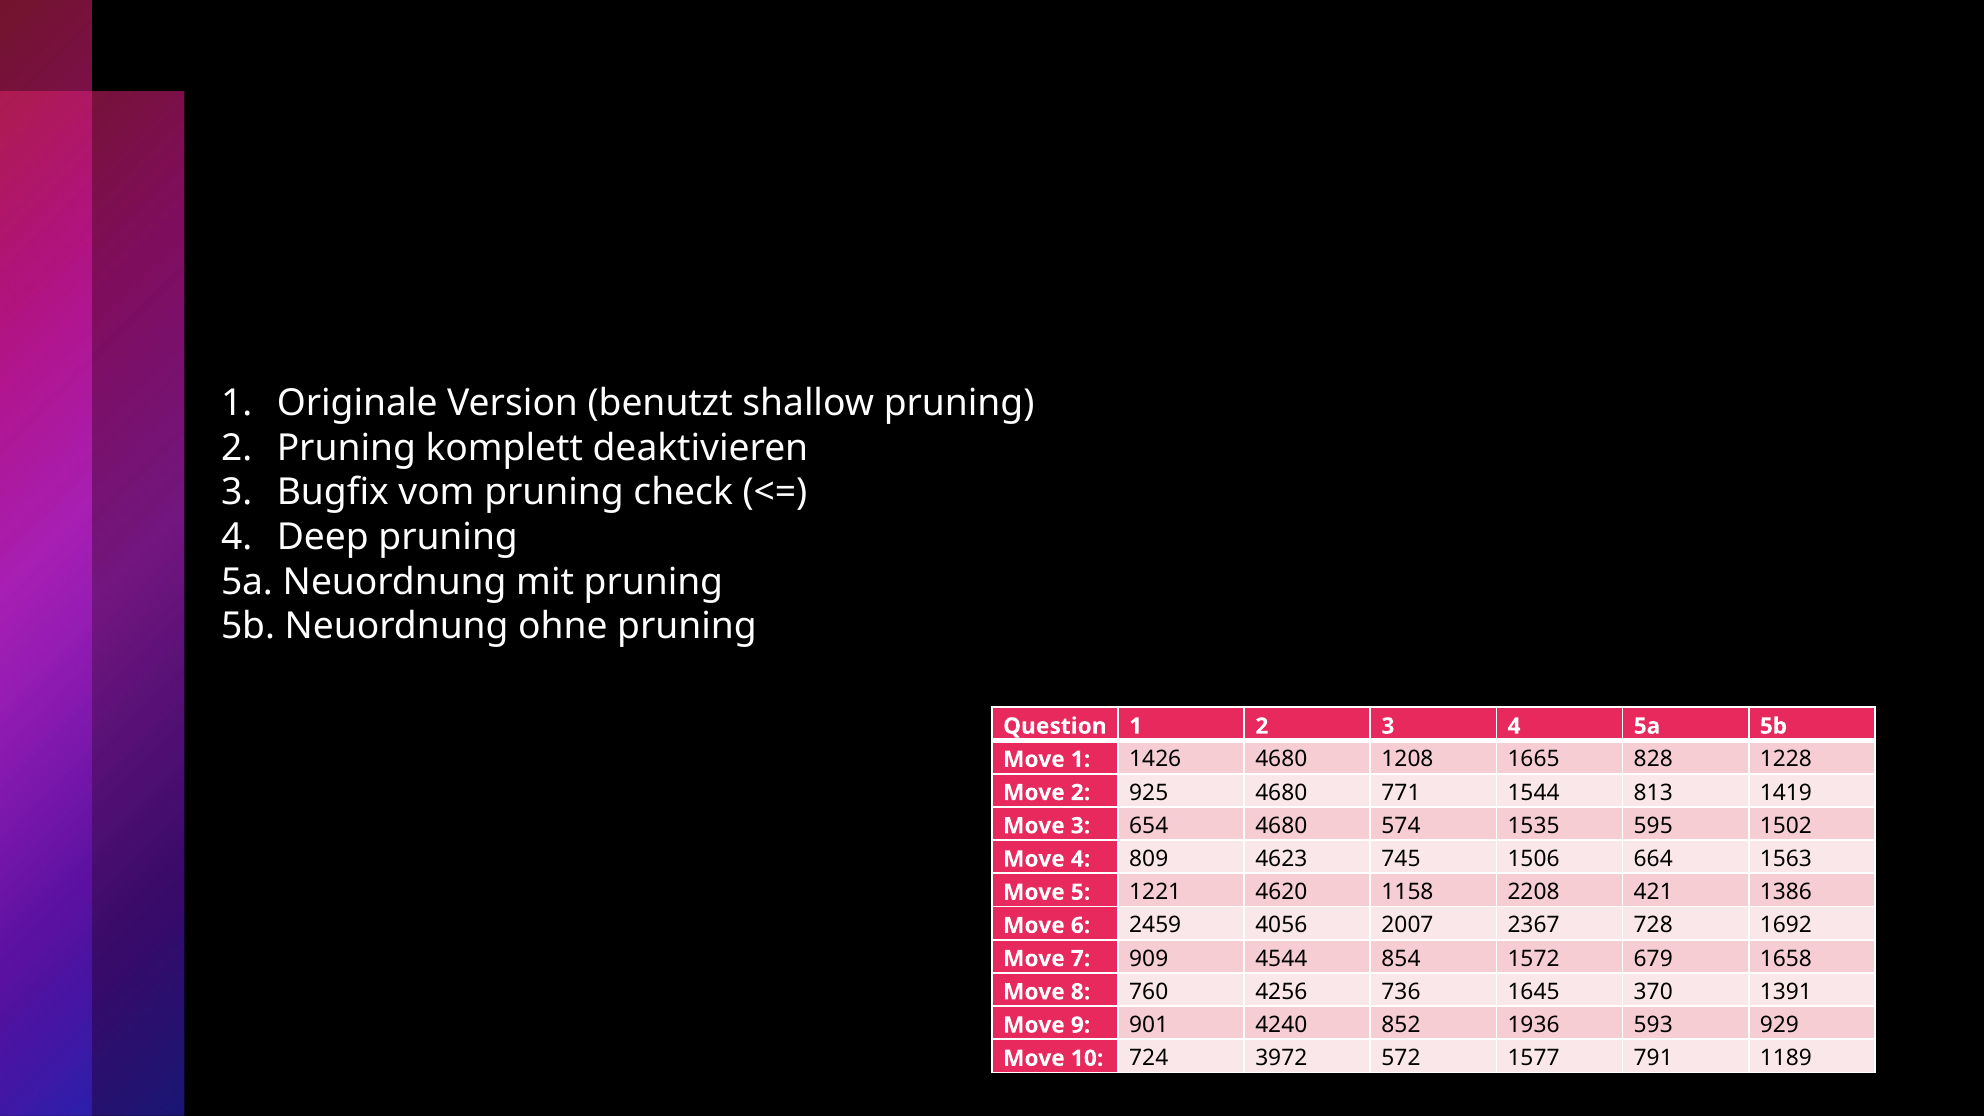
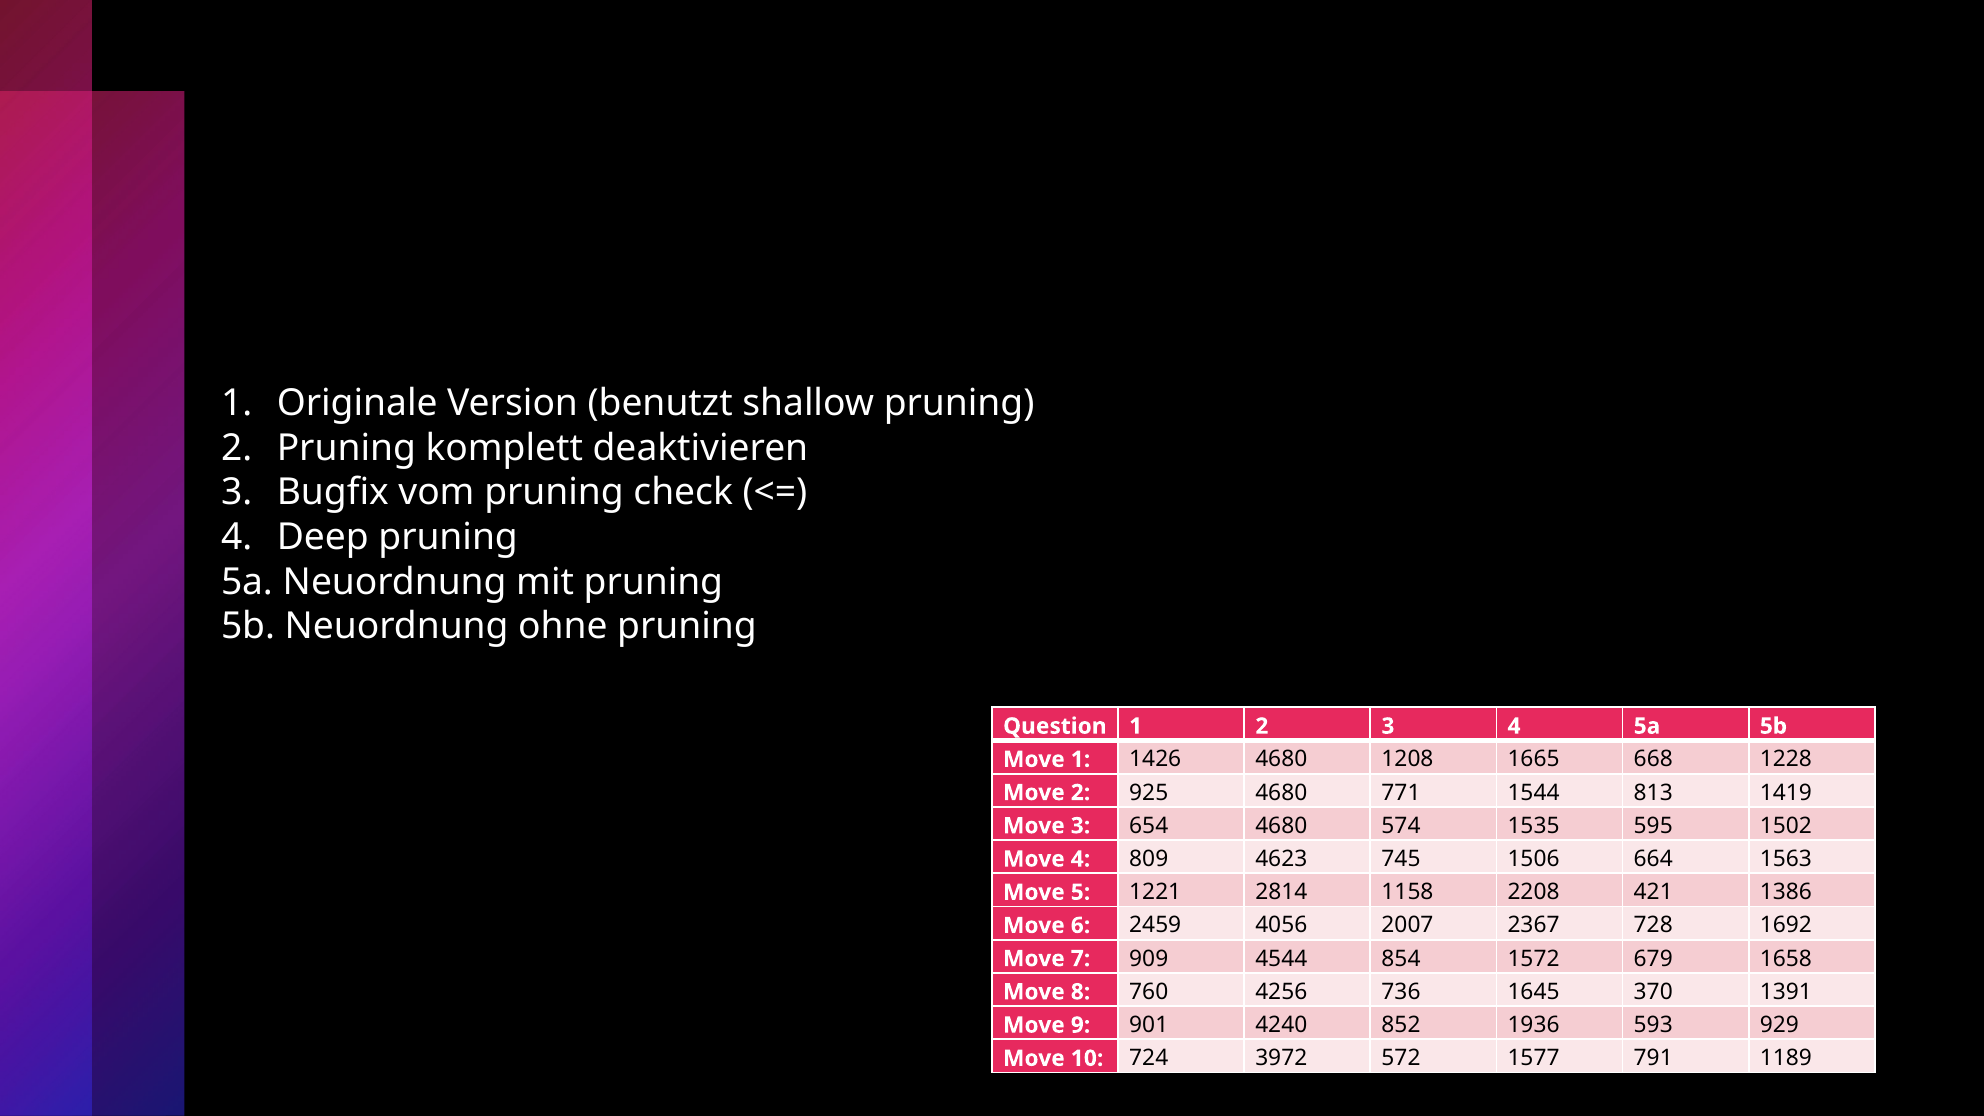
828: 828 -> 668
4620: 4620 -> 2814
